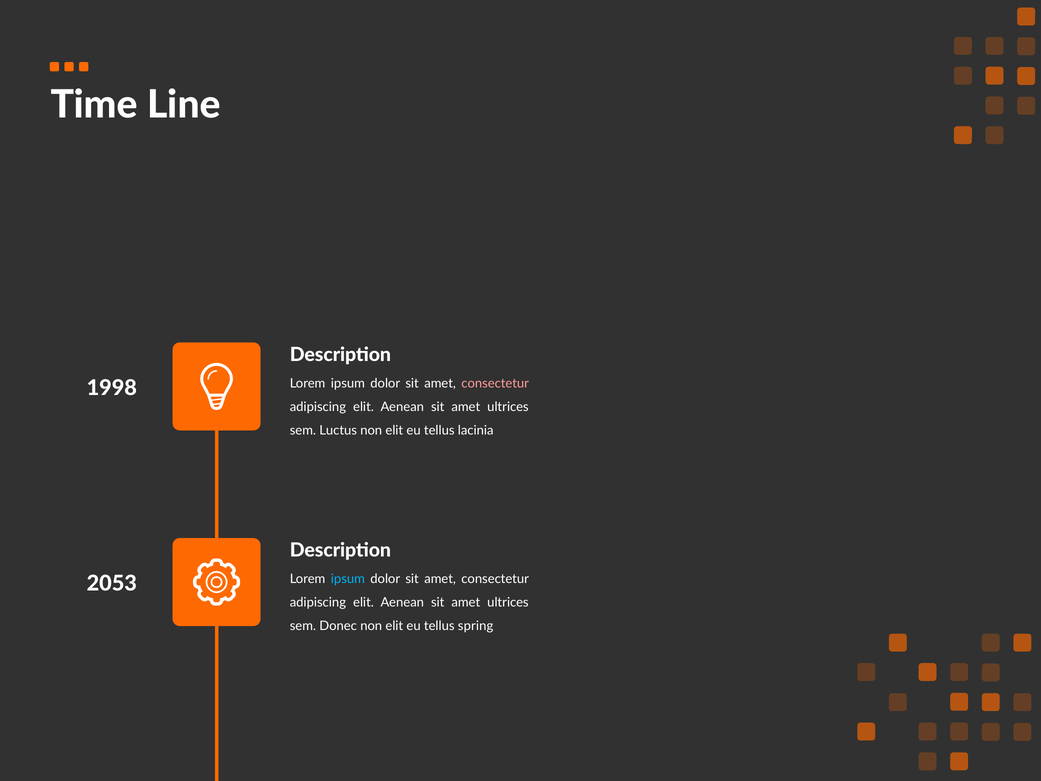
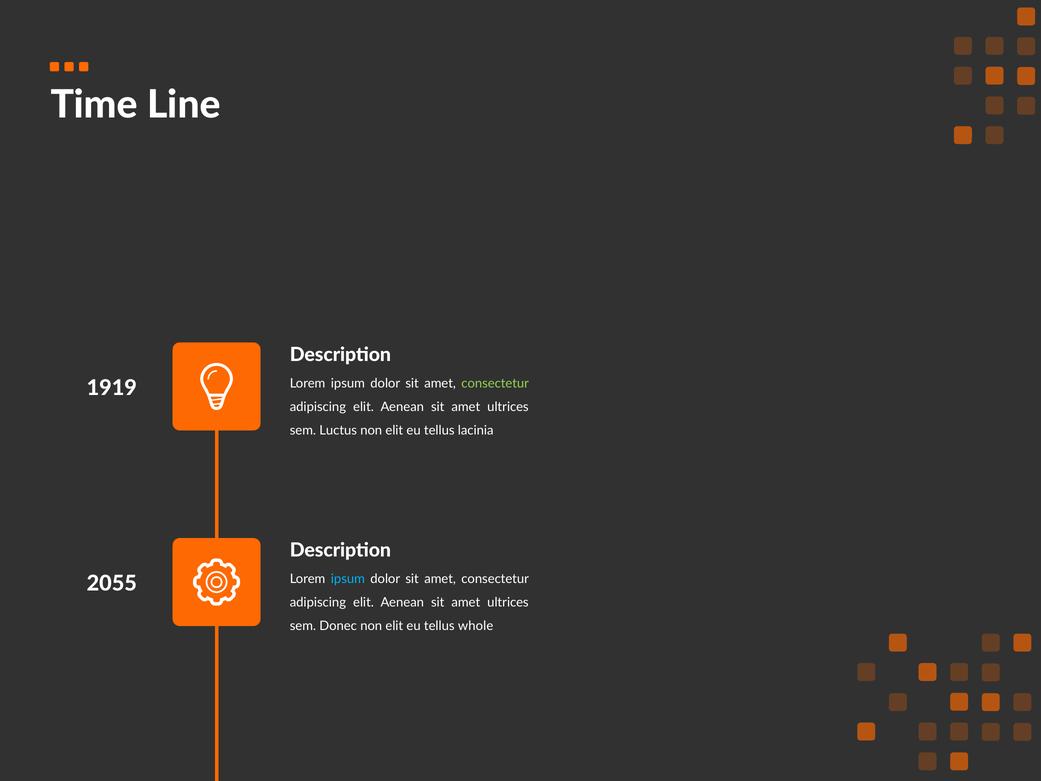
1998: 1998 -> 1919
consectetur at (495, 383) colour: pink -> light green
2053: 2053 -> 2055
spring: spring -> whole
